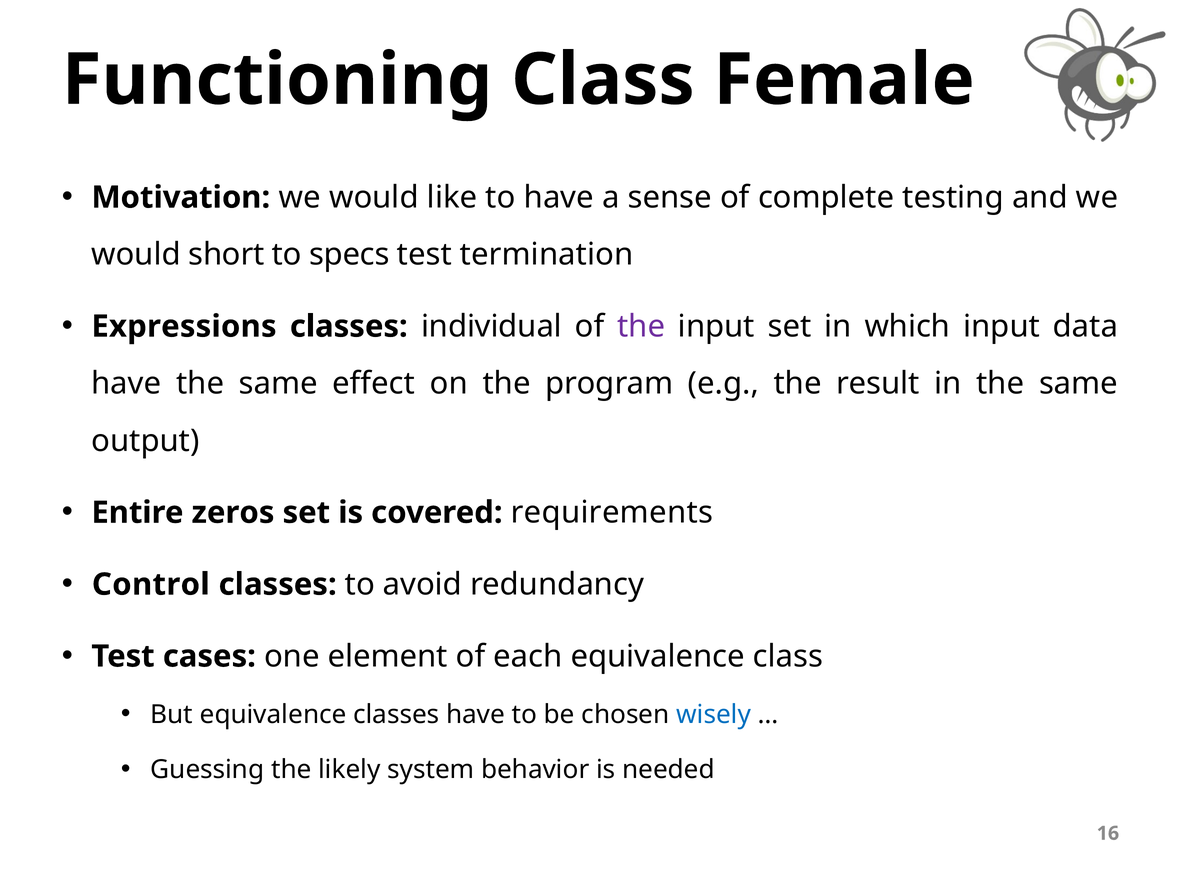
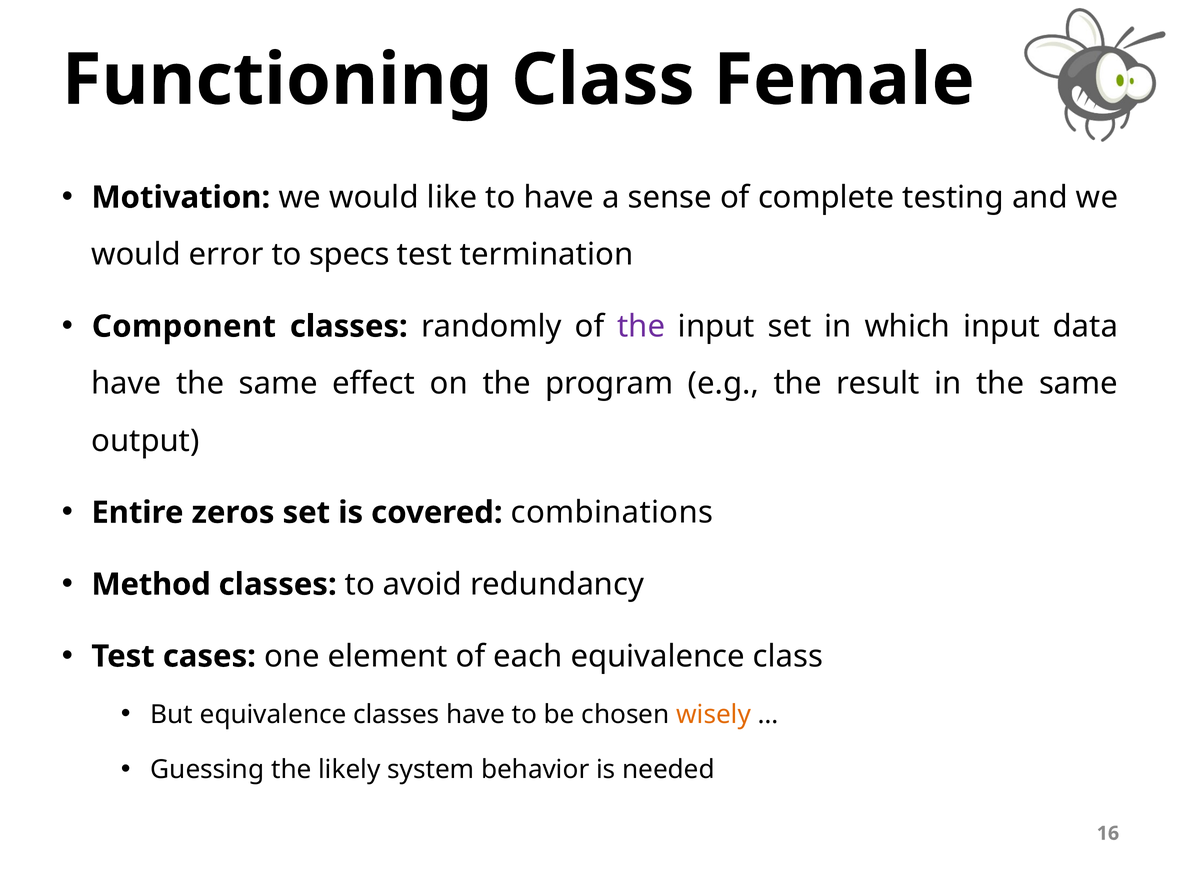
short: short -> error
Expressions: Expressions -> Component
individual: individual -> randomly
requirements: requirements -> combinations
Control: Control -> Method
wisely colour: blue -> orange
